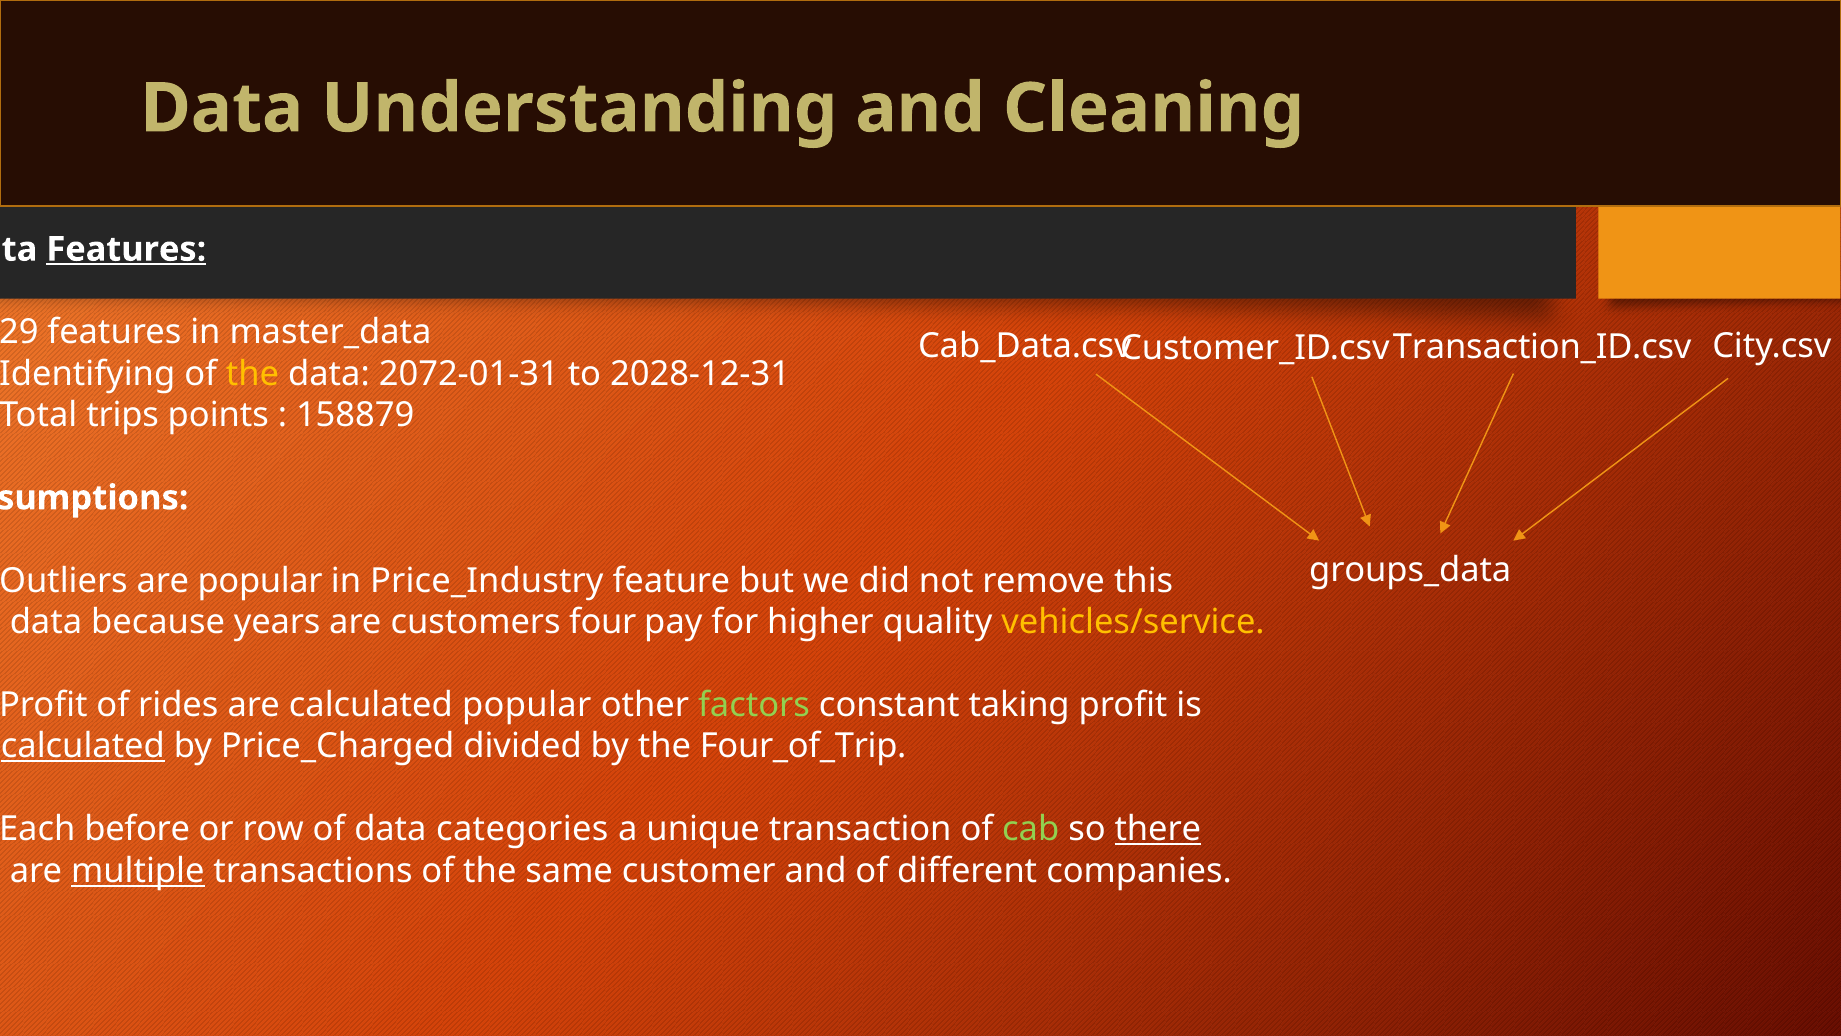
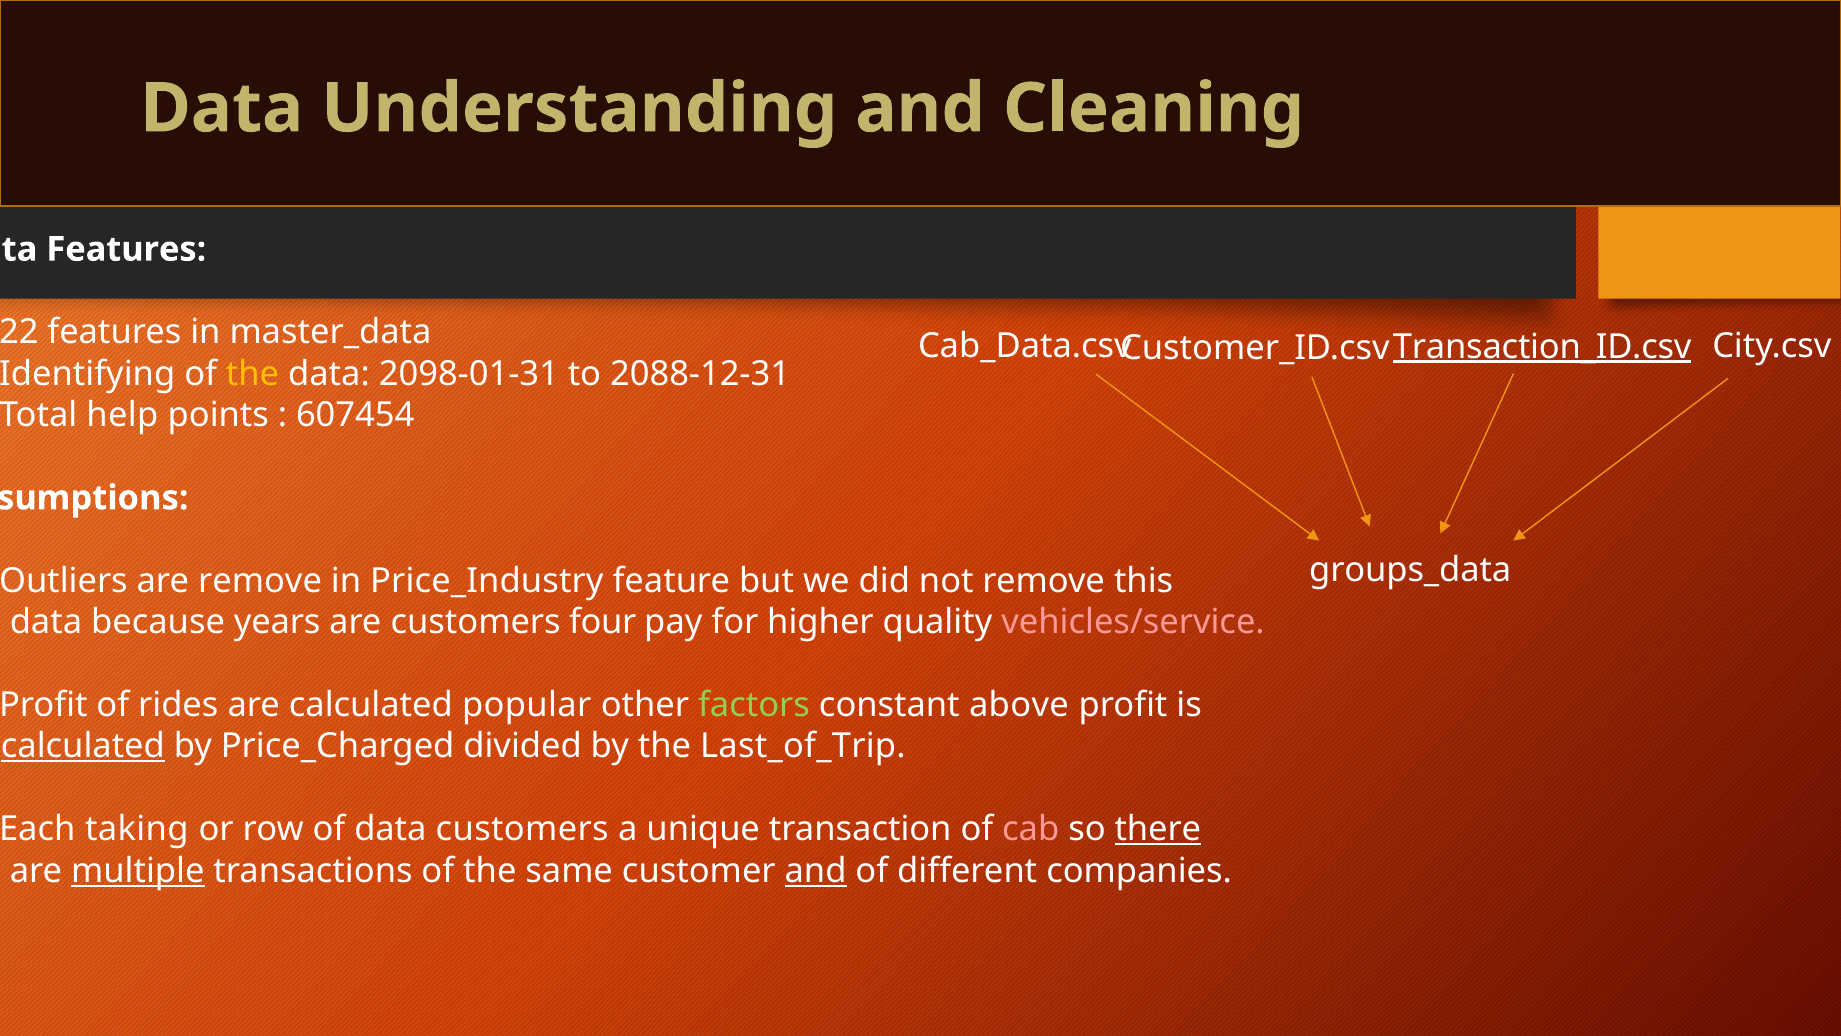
Features at (126, 249) underline: present -> none
29: 29 -> 22
Transaction_ID.csv underline: none -> present
2072-01-31: 2072-01-31 -> 2098-01-31
2028-12-31: 2028-12-31 -> 2088-12-31
trips: trips -> help
158879: 158879 -> 607454
are popular: popular -> remove
vehicles/service colour: yellow -> pink
taking: taking -> above
Four_of_Trip: Four_of_Trip -> Last_of_Trip
before: before -> taking
data categories: categories -> customers
cab colour: light green -> pink
and at (816, 871) underline: none -> present
